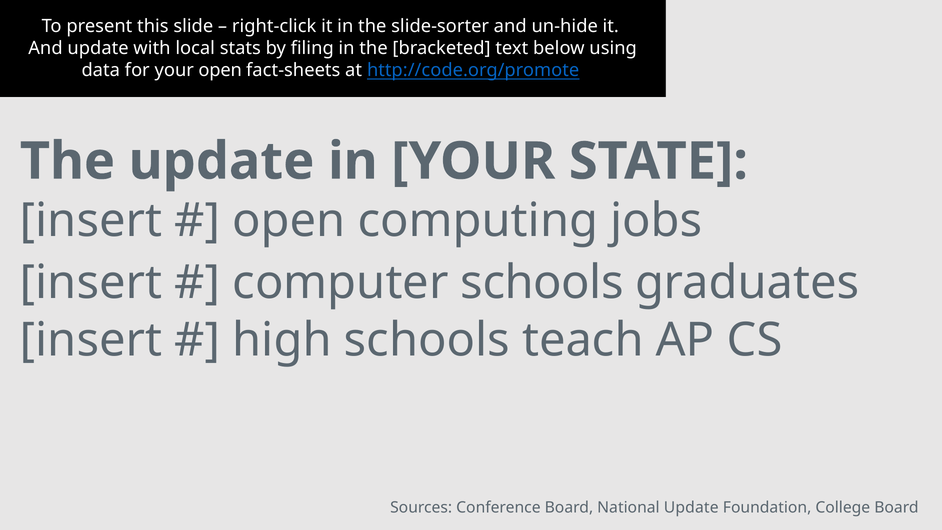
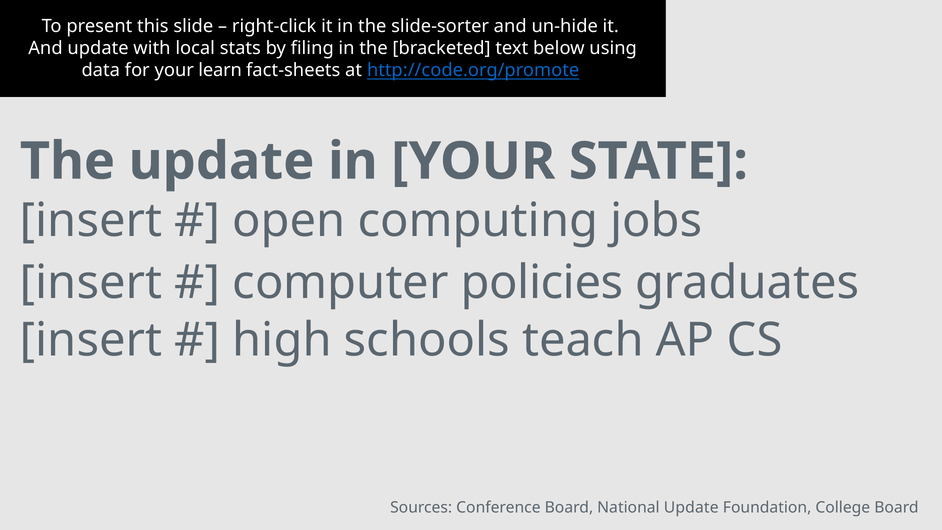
your open: open -> learn
computer schools: schools -> policies
